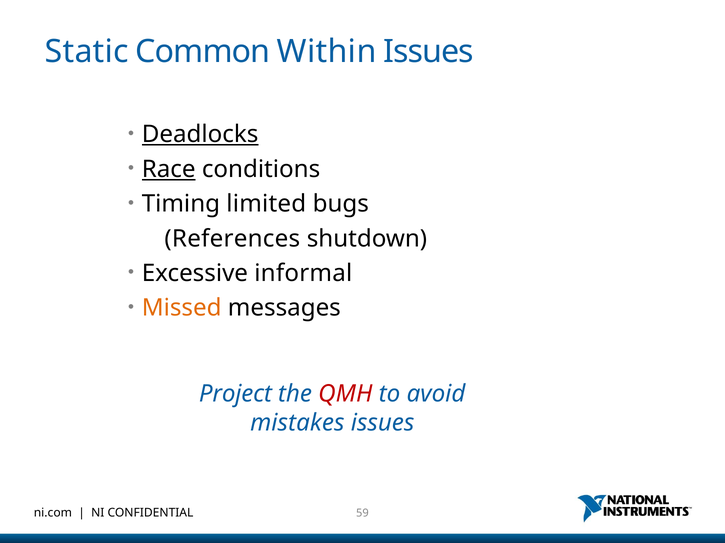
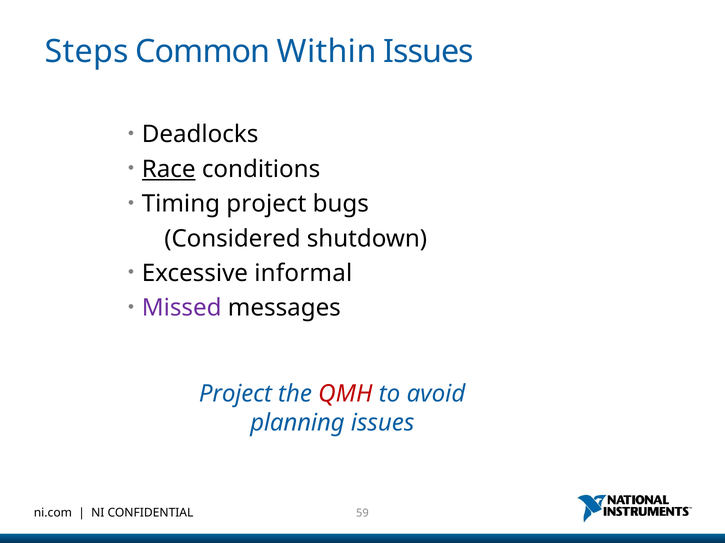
Static: Static -> Steps
Deadlocks underline: present -> none
Timing limited: limited -> project
References: References -> Considered
Missed colour: orange -> purple
mistakes: mistakes -> planning
